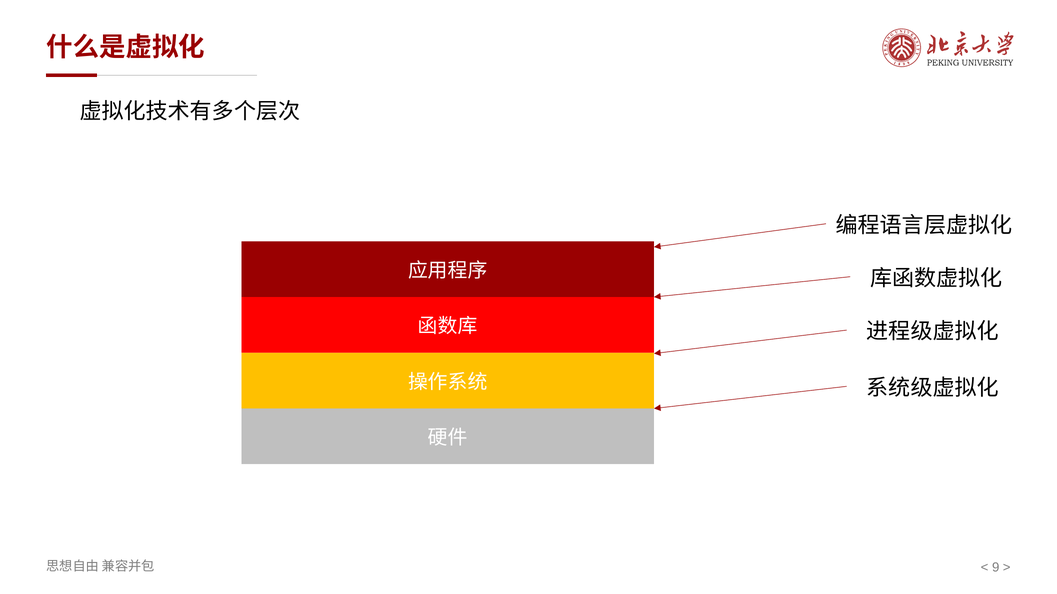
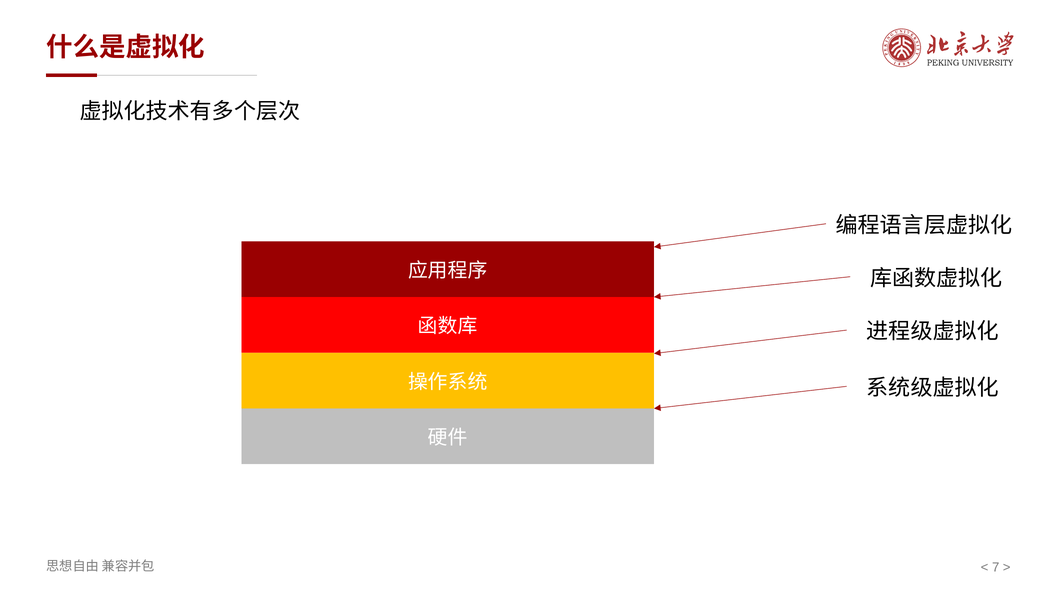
9: 9 -> 7
